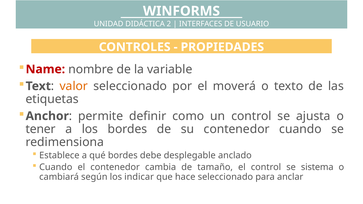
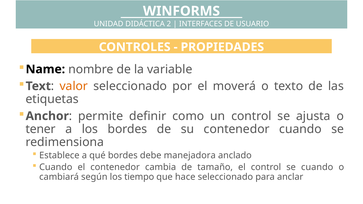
Name colour: red -> black
desplegable: desplegable -> manejadora
se sistema: sistema -> cuando
indicar: indicar -> tiempo
